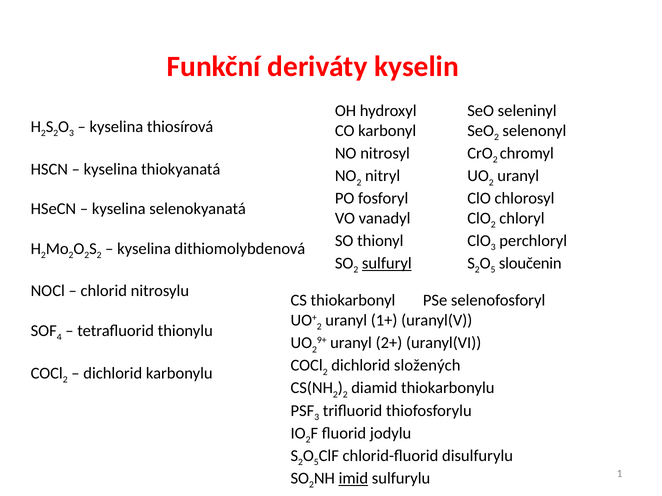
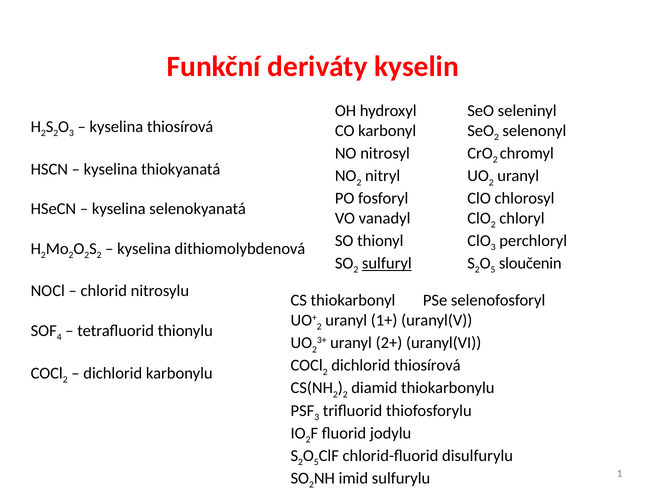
9+: 9+ -> 3+
dichlorid složených: složených -> thiosírová
imid underline: present -> none
